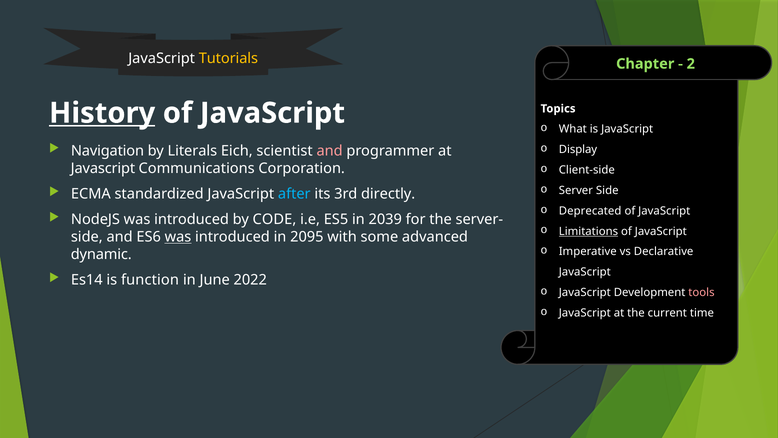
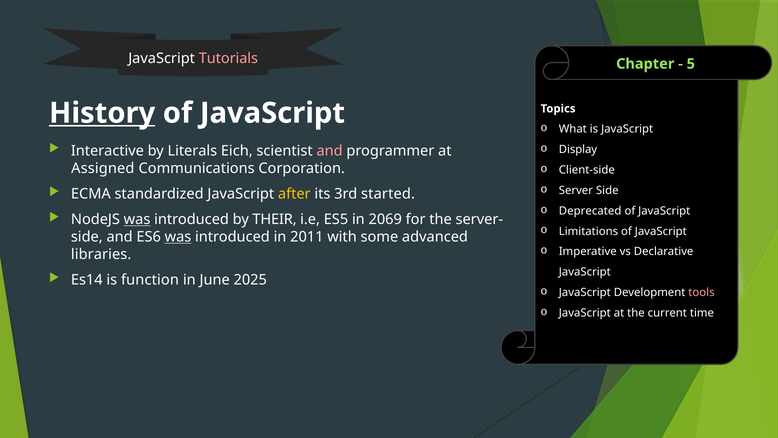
Tutorials colour: yellow -> pink
2: 2 -> 5
Navigation: Navigation -> Interactive
Javascript at (103, 168): Javascript -> Assigned
after colour: light blue -> yellow
directly: directly -> started
was at (137, 219) underline: none -> present
CODE: CODE -> THEIR
2039: 2039 -> 2069
Limitations underline: present -> none
2095: 2095 -> 2011
dynamic: dynamic -> libraries
2022: 2022 -> 2025
